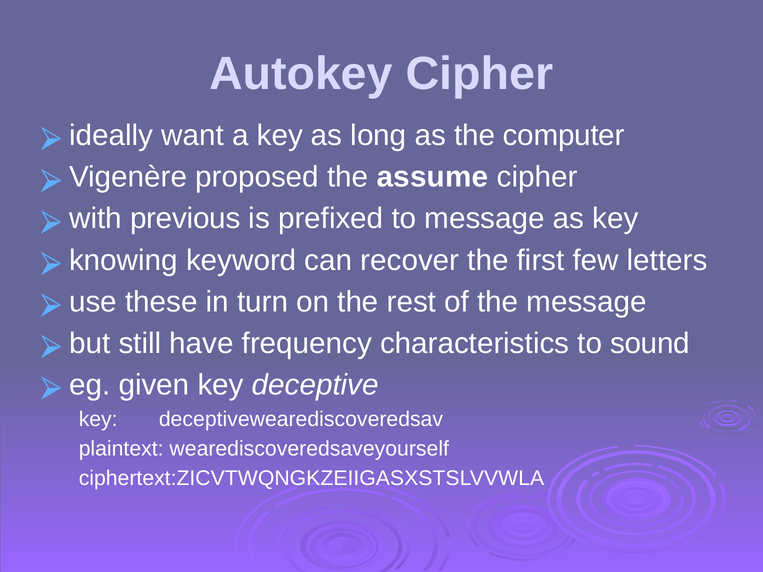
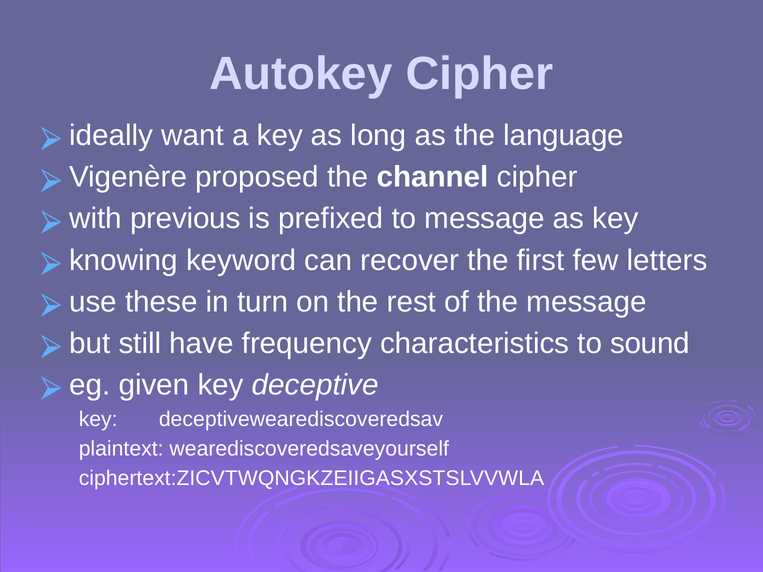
computer: computer -> language
assume: assume -> channel
